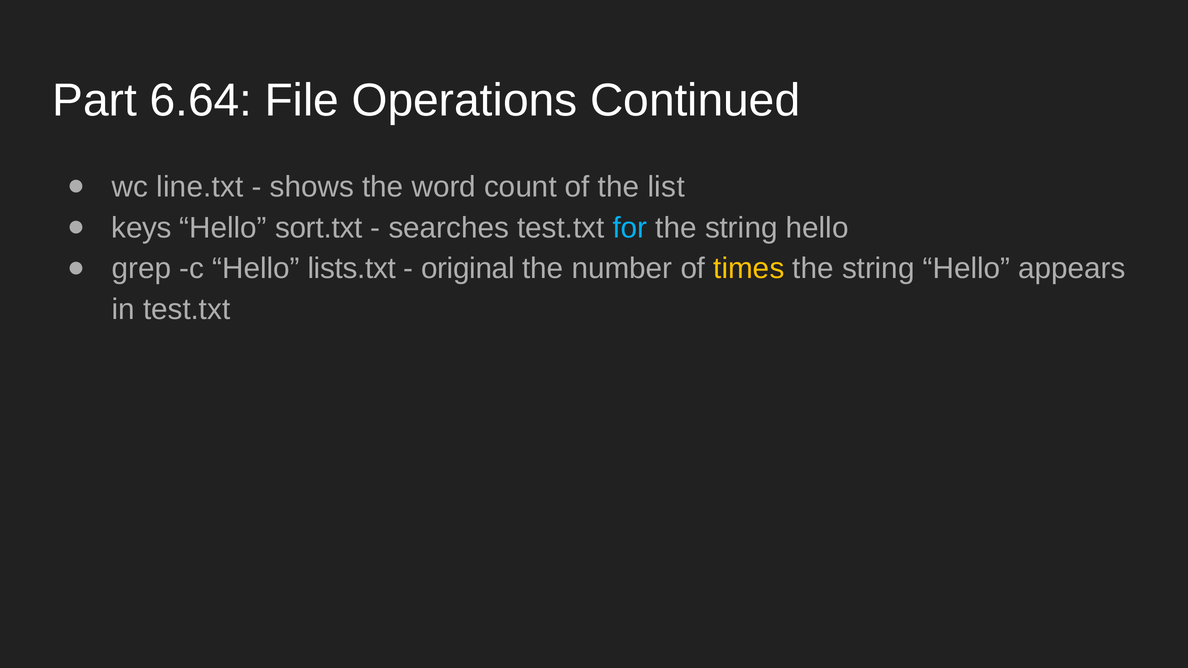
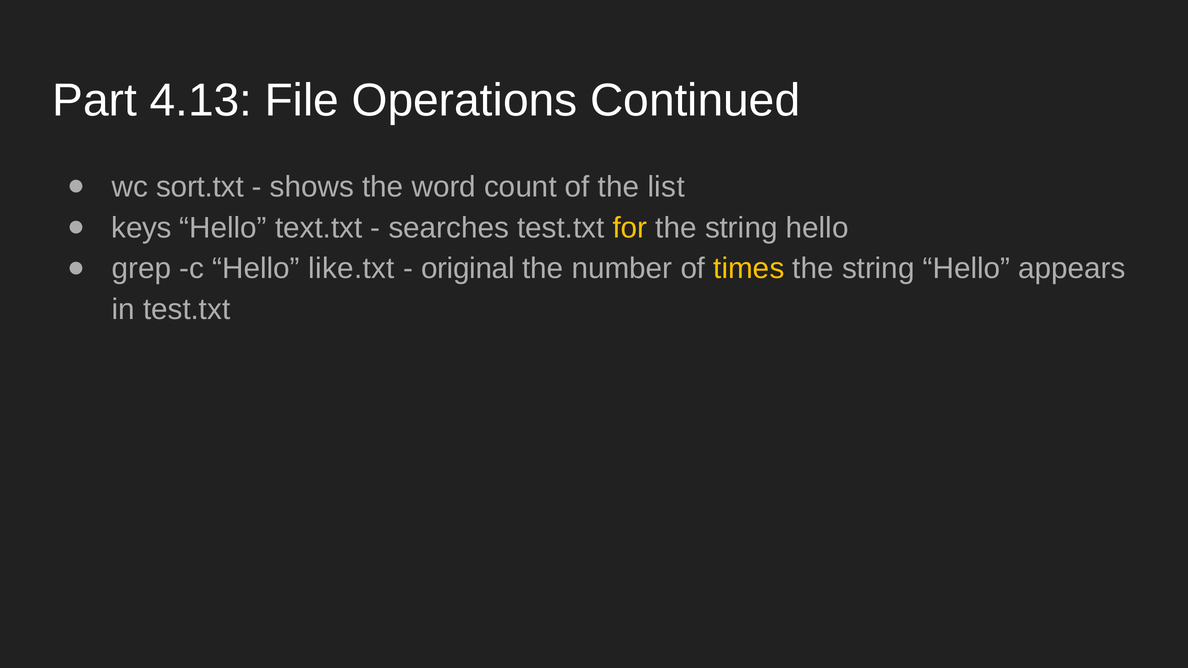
6.64: 6.64 -> 4.13
line.txt: line.txt -> sort.txt
sort.txt: sort.txt -> text.txt
for colour: light blue -> yellow
lists.txt: lists.txt -> like.txt
